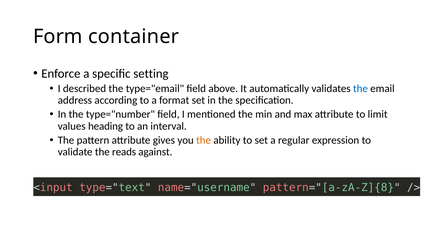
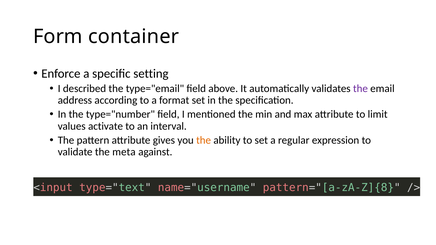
the at (360, 89) colour: blue -> purple
heading: heading -> activate
reads: reads -> meta
